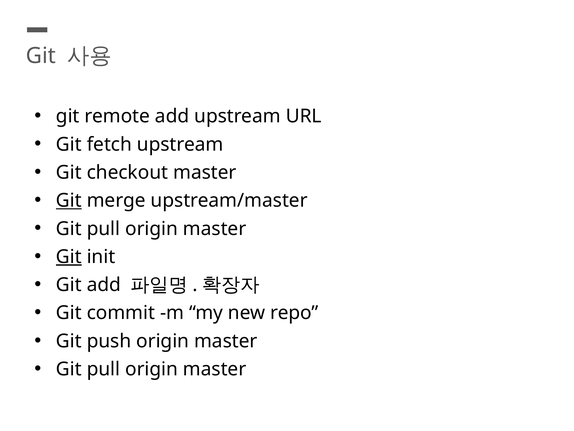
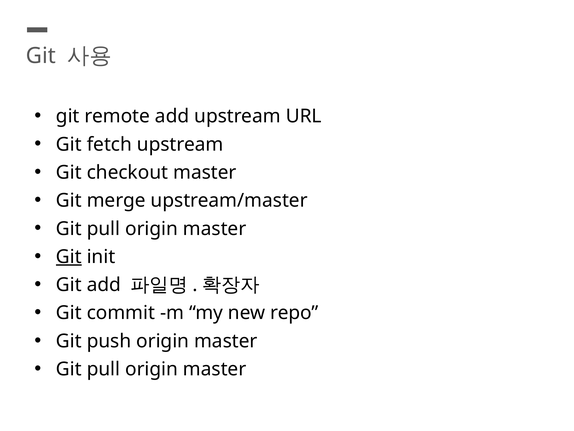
Git at (69, 200) underline: present -> none
